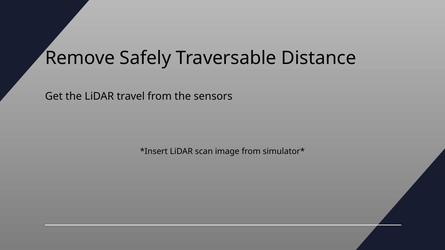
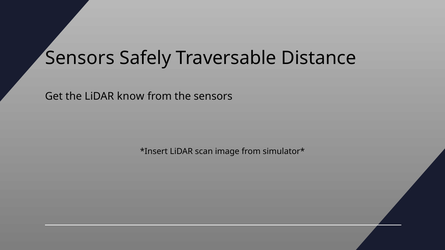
Remove at (80, 58): Remove -> Sensors
travel: travel -> know
